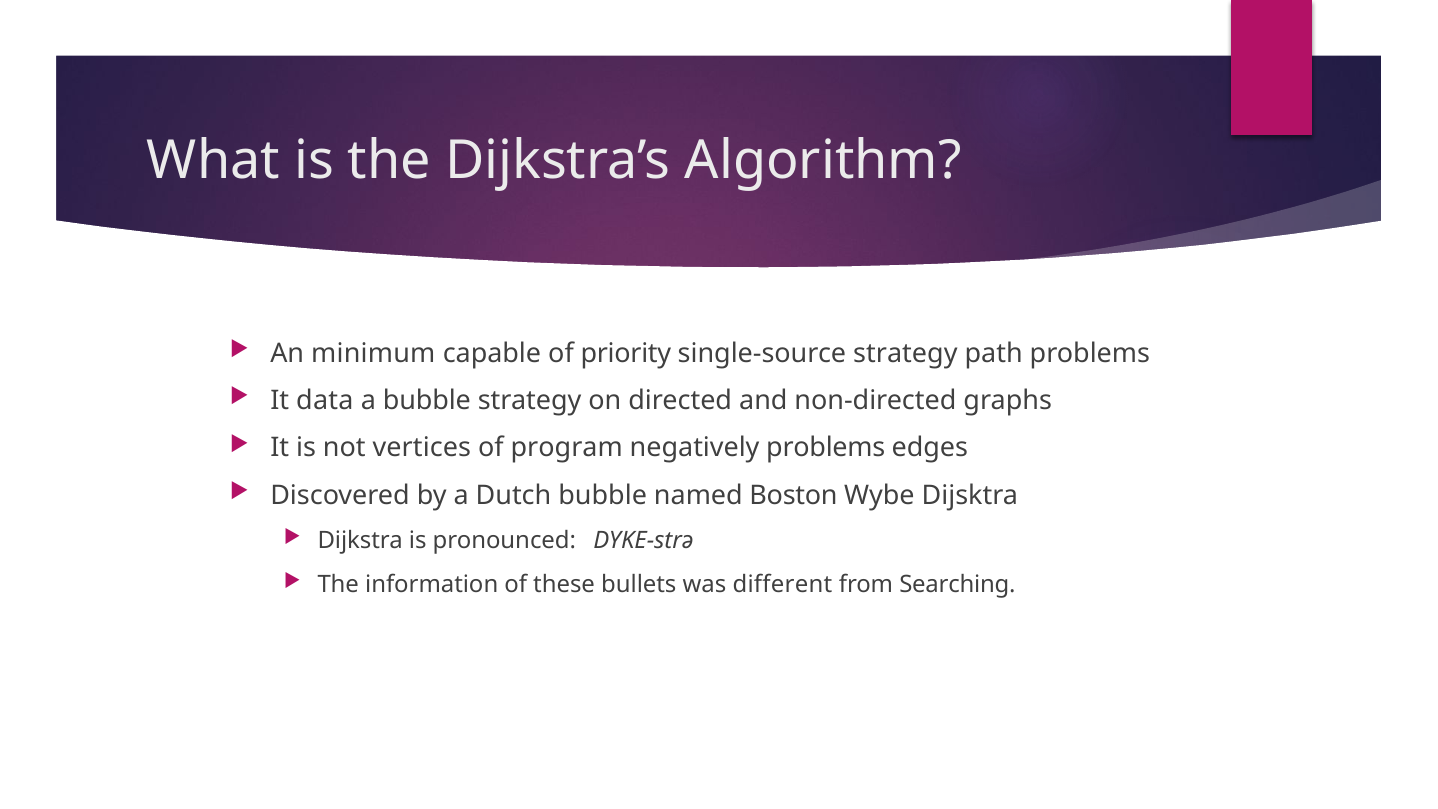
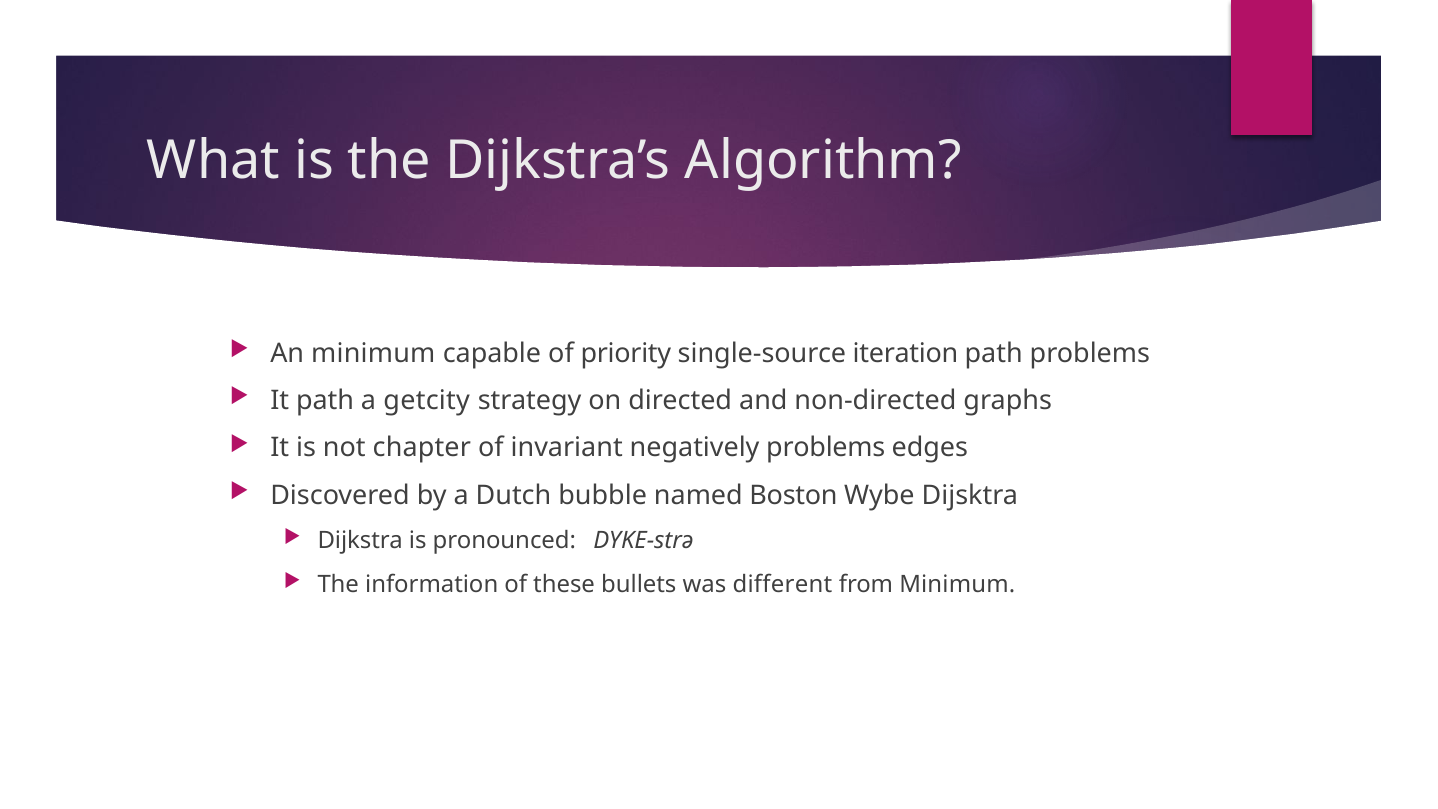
single-source strategy: strategy -> iteration
It data: data -> path
a bubble: bubble -> getcity
vertices: vertices -> chapter
program: program -> invariant
from Searching: Searching -> Minimum
